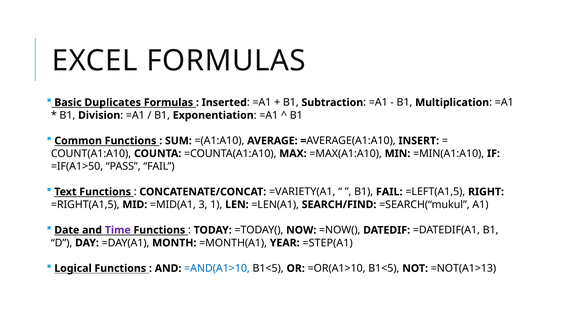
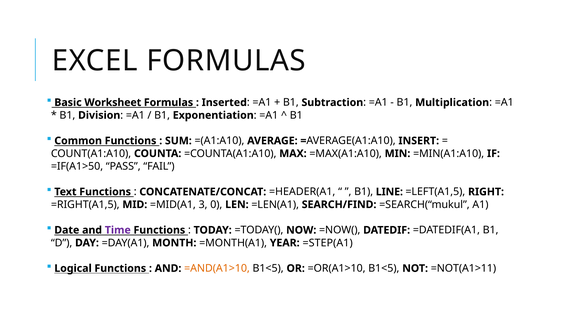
Duplicates: Duplicates -> Worksheet
=VARIETY(A1: =VARIETY(A1 -> =HEADER(A1
B1 FAIL: FAIL -> LINE
1: 1 -> 0
=AND(A1>10 colour: blue -> orange
=NOT(A1>13: =NOT(A1>13 -> =NOT(A1>11
